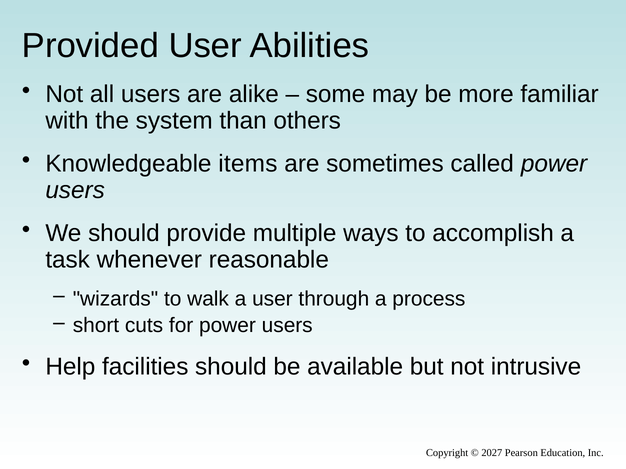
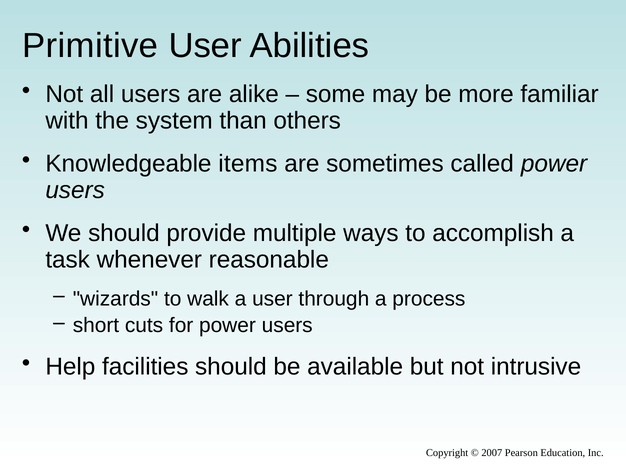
Provided: Provided -> Primitive
2027: 2027 -> 2007
